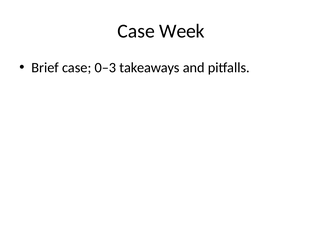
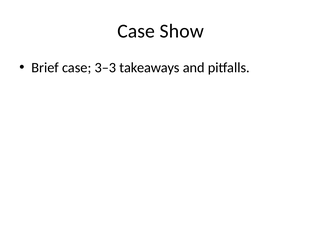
Week: Week -> Show
0–3: 0–3 -> 3–3
